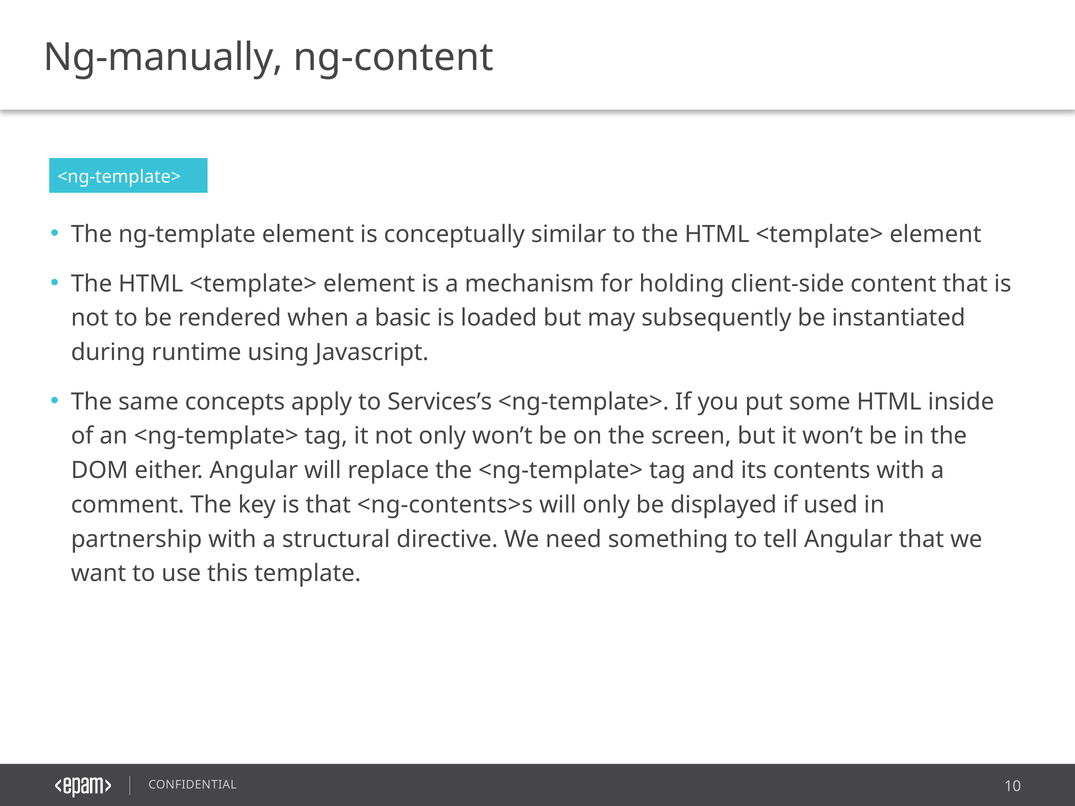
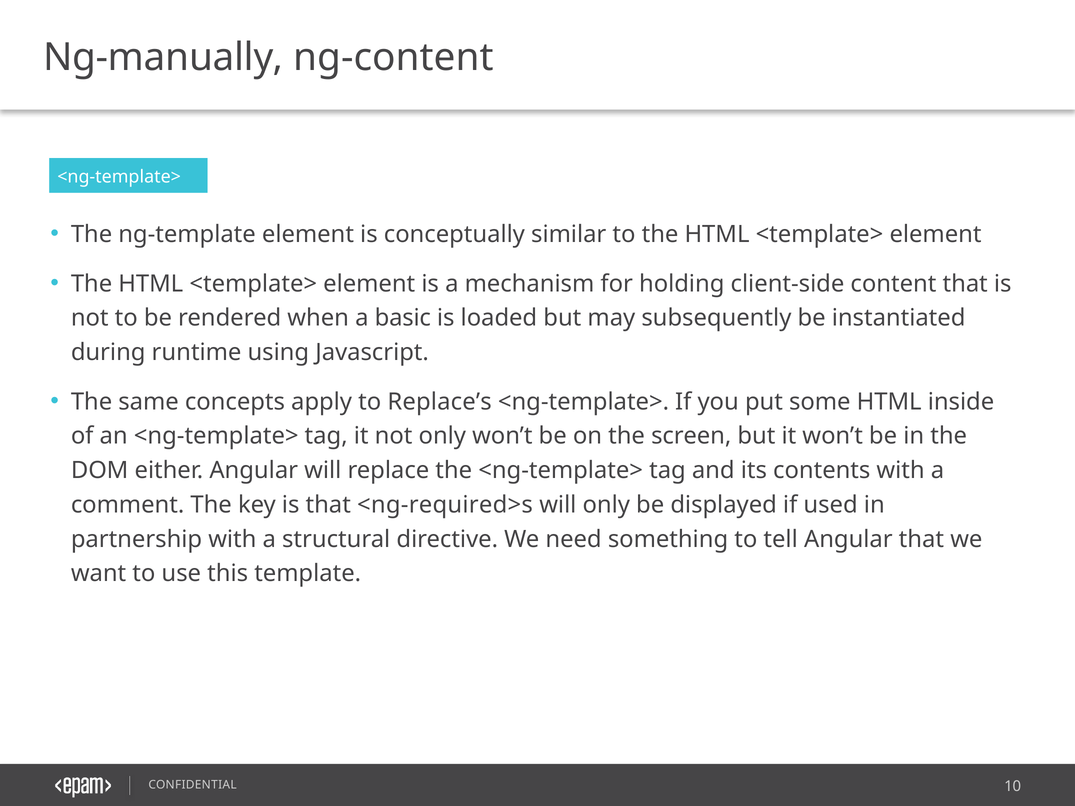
Services’s: Services’s -> Replace’s
<ng-contents>s: <ng-contents>s -> <ng-required>s
